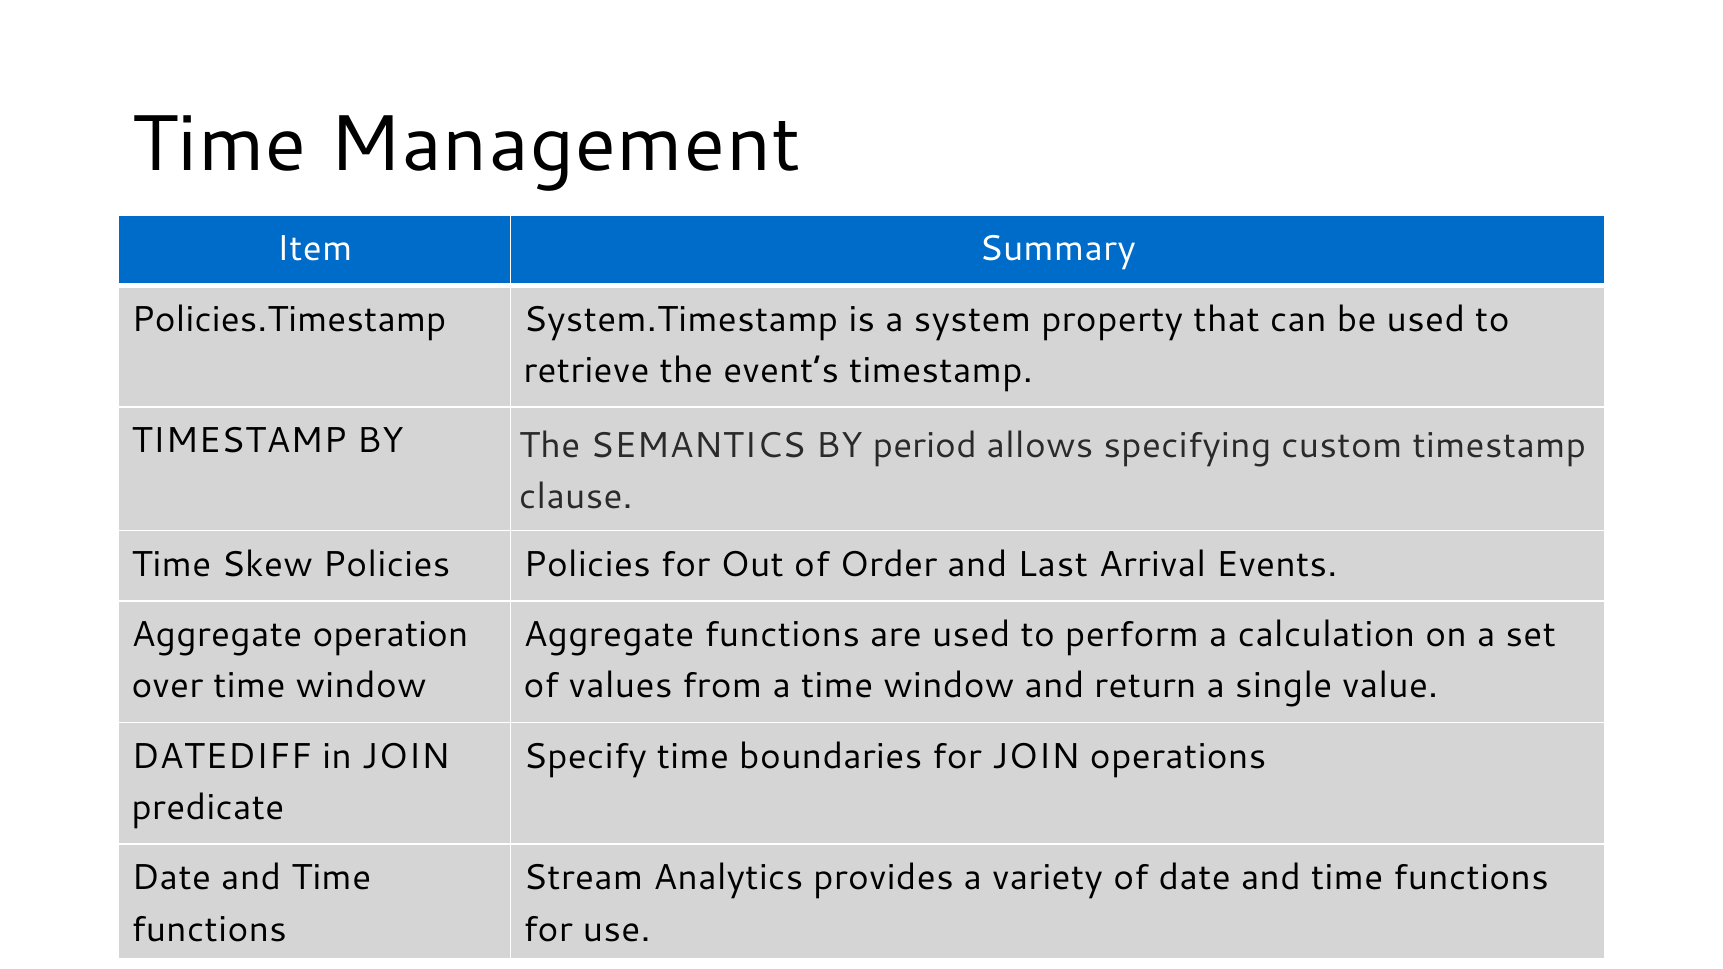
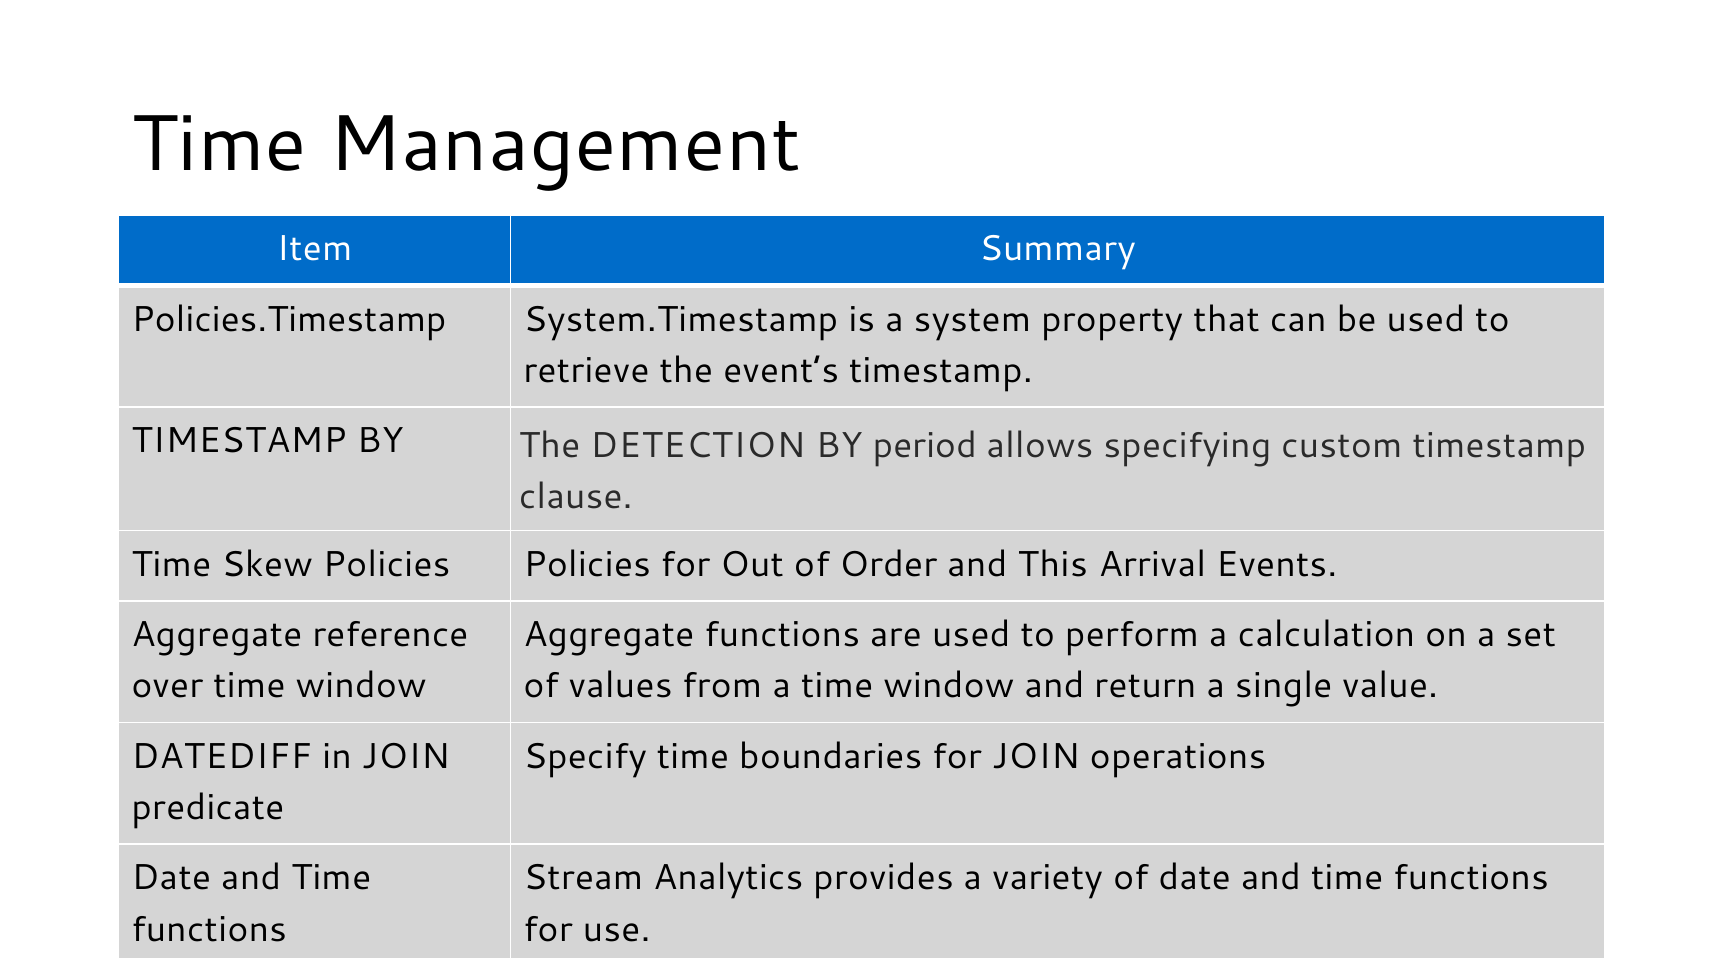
SEMANTICS: SEMANTICS -> DETECTION
Last: Last -> This
operation: operation -> reference
